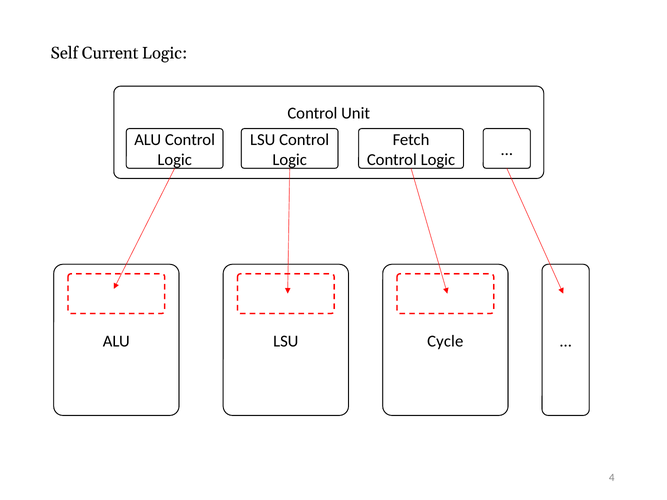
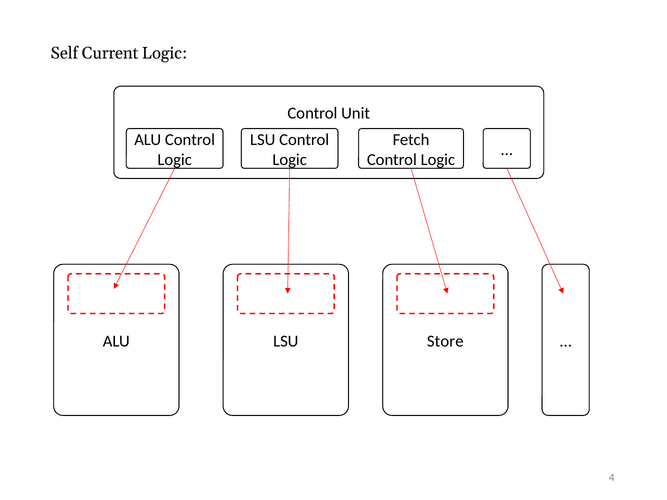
Cycle: Cycle -> Store
